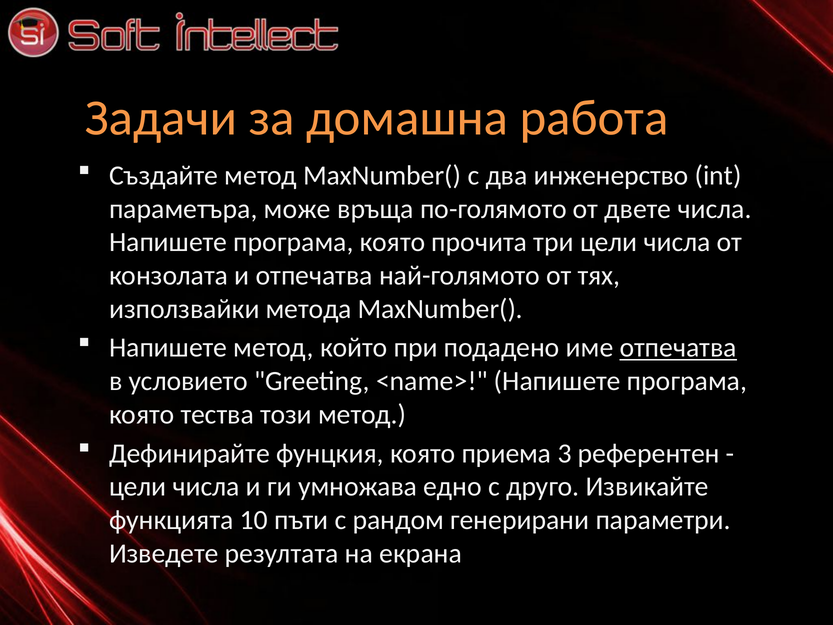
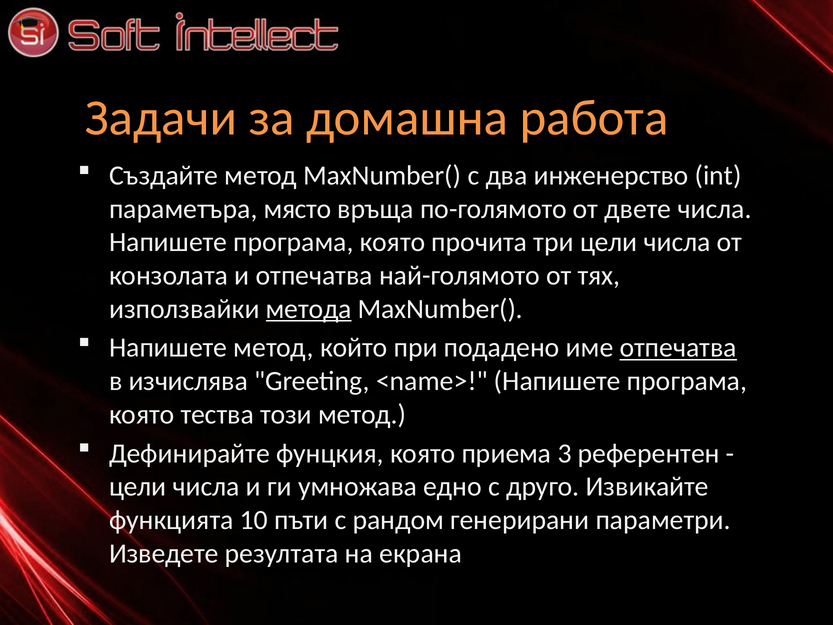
може: може -> място
метода underline: none -> present
условието: условието -> изчислява
